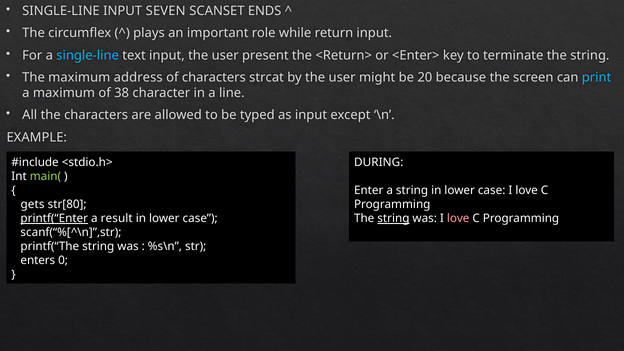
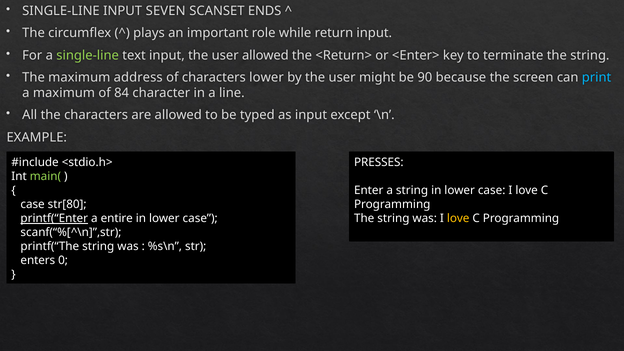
single-line at (88, 55) colour: light blue -> light green
user present: present -> allowed
characters strcat: strcat -> lower
20: 20 -> 90
38: 38 -> 84
DURING: DURING -> PRESSES
gets at (33, 204): gets -> case
result: result -> entire
string at (393, 218) underline: present -> none
love at (458, 218) colour: pink -> yellow
